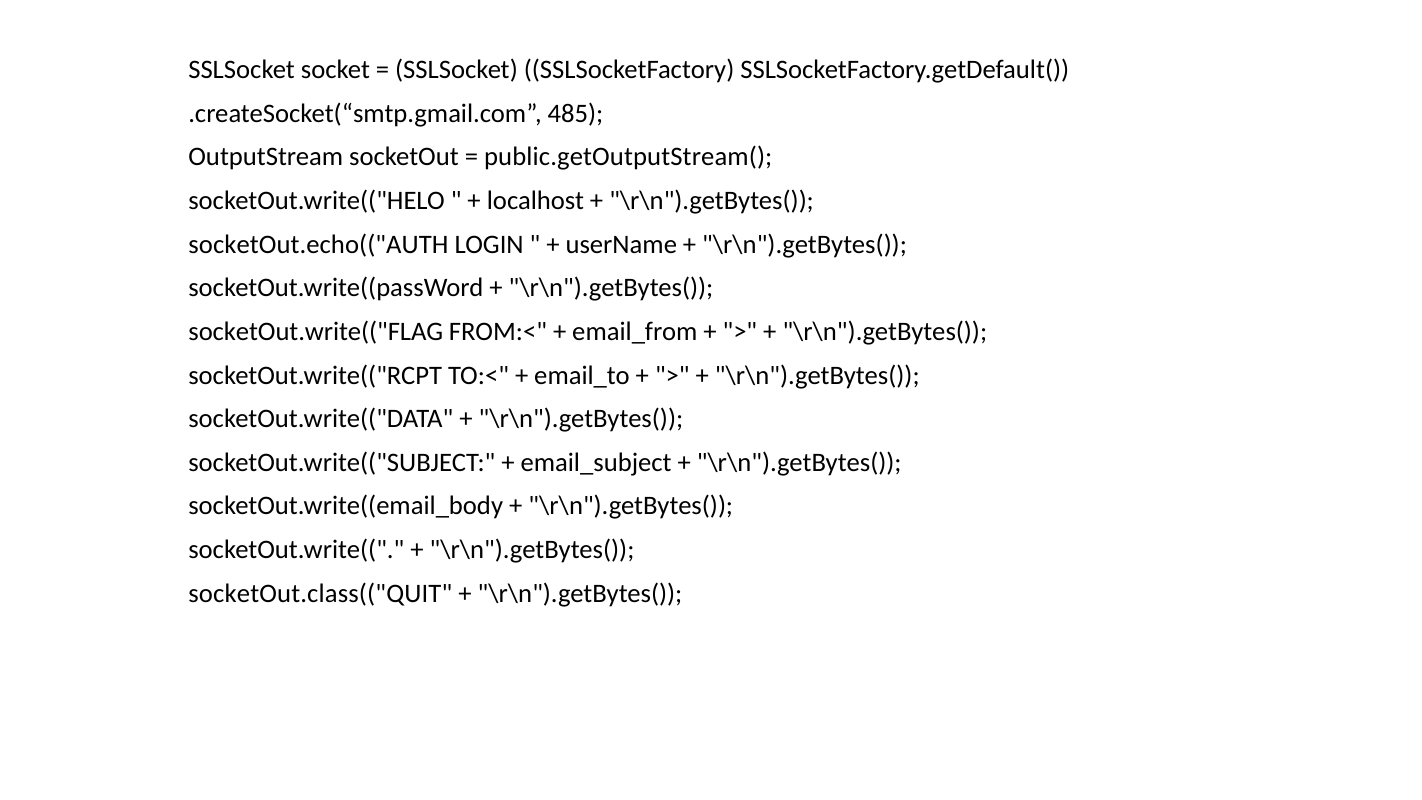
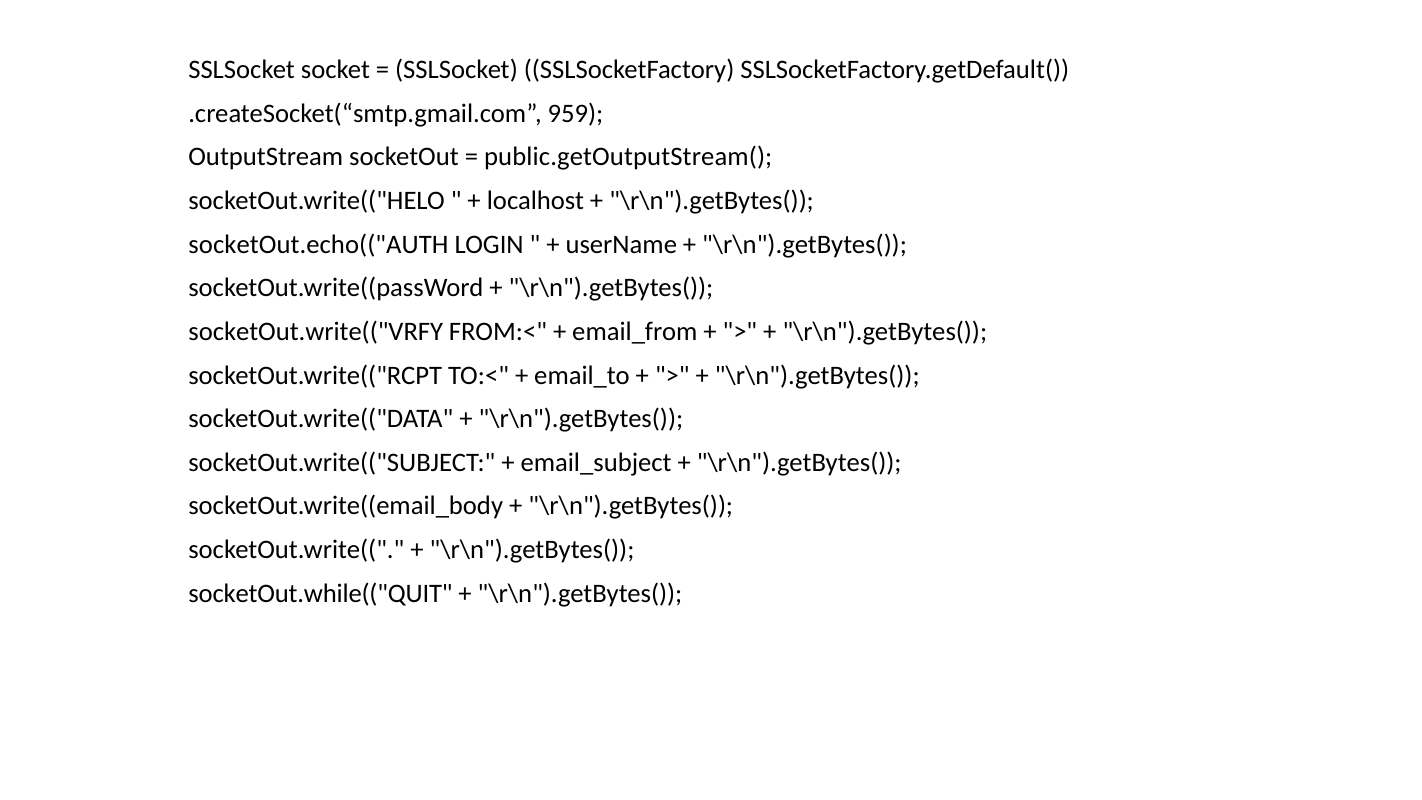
485: 485 -> 959
socketOut.write(("FLAG: socketOut.write(("FLAG -> socketOut.write(("VRFY
socketOut.class(("QUIT: socketOut.class(("QUIT -> socketOut.while(("QUIT
